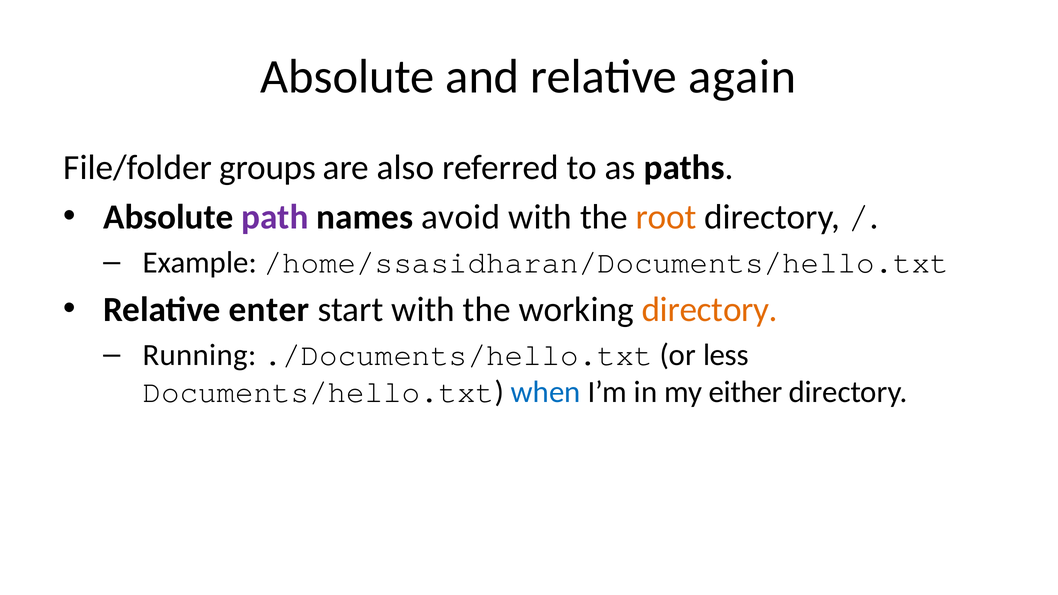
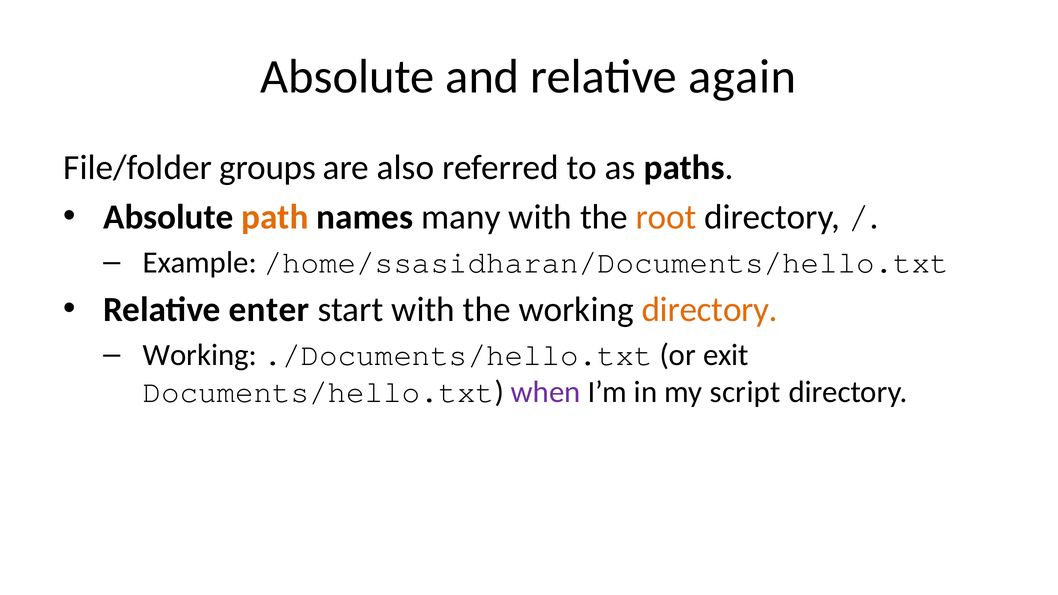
path colour: purple -> orange
avoid: avoid -> many
Running at (200, 355): Running -> Working
less: less -> exit
when colour: blue -> purple
either: either -> script
